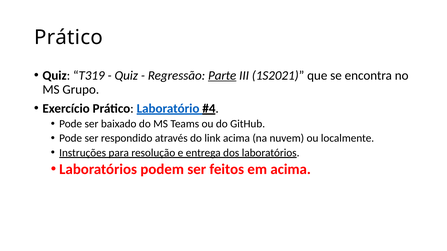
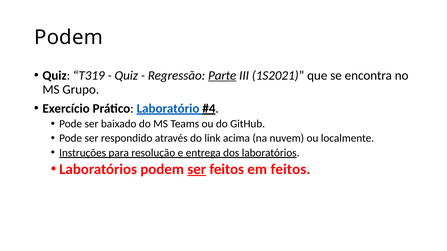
Prático at (69, 38): Prático -> Podem
ser at (197, 169) underline: none -> present
em acima: acima -> feitos
